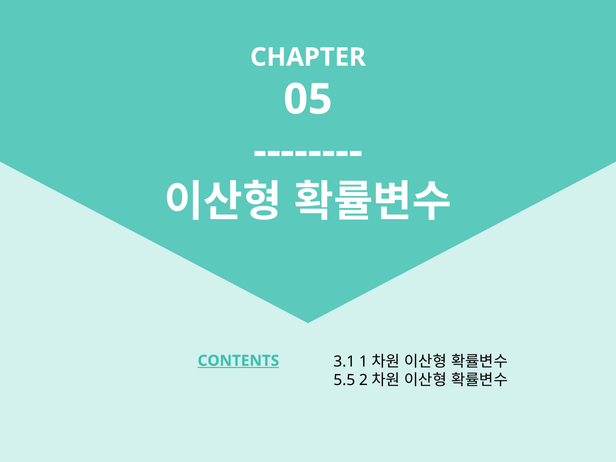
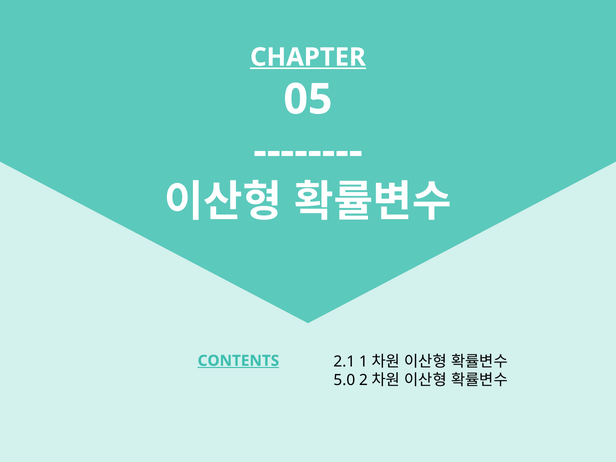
CHAPTER underline: none -> present
3.1: 3.1 -> 2.1
5.5: 5.5 -> 5.0
